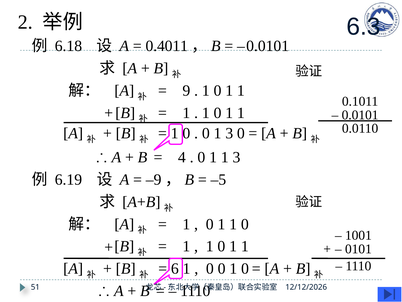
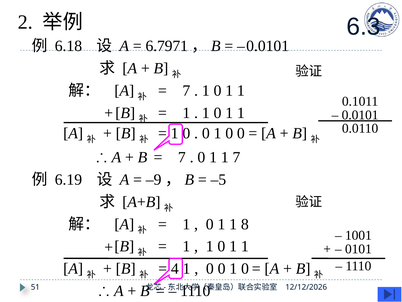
0.4011: 0.4011 -> 6.7971
9 at (186, 90): 9 -> 7
0 1 3: 3 -> 0
4 at (182, 157): 4 -> 7
1 1 3: 3 -> 7
1 1 0: 0 -> 8
6: 6 -> 4
